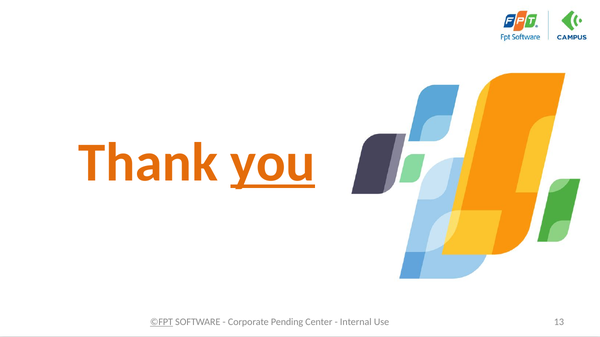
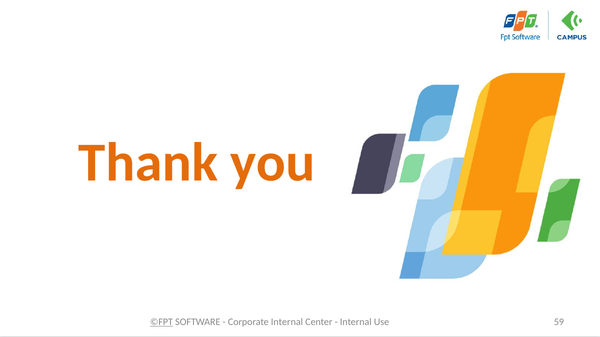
you underline: present -> none
Corporate Pending: Pending -> Internal
13: 13 -> 59
